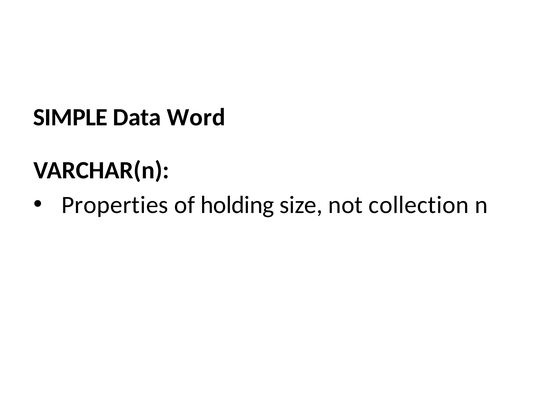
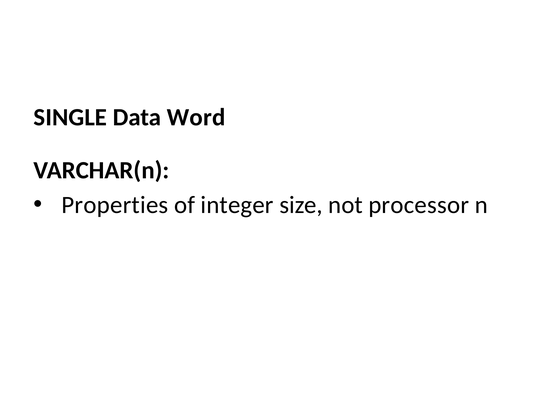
SIMPLE: SIMPLE -> SINGLE
holding: holding -> integer
collection: collection -> processor
